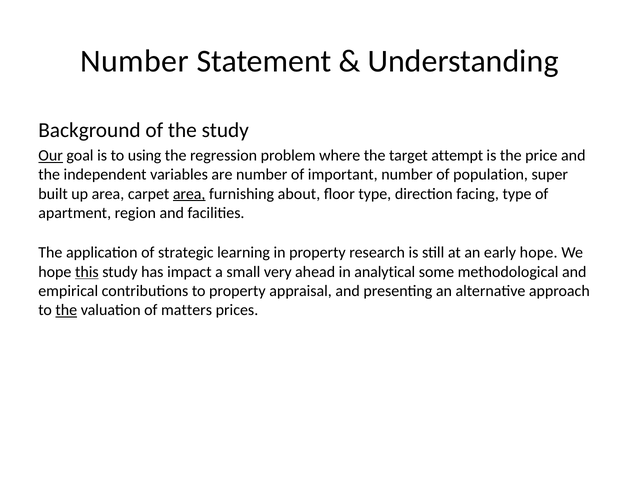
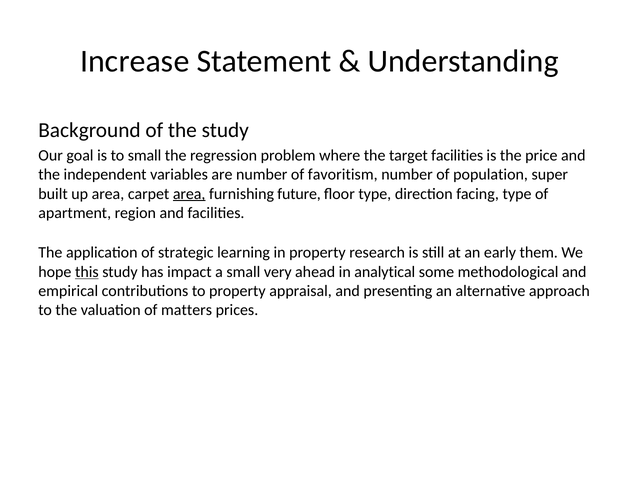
Number at (135, 61): Number -> Increase
Our underline: present -> none
to using: using -> small
target attempt: attempt -> facilities
important: important -> favoritism
about: about -> future
early hope: hope -> them
the at (66, 310) underline: present -> none
